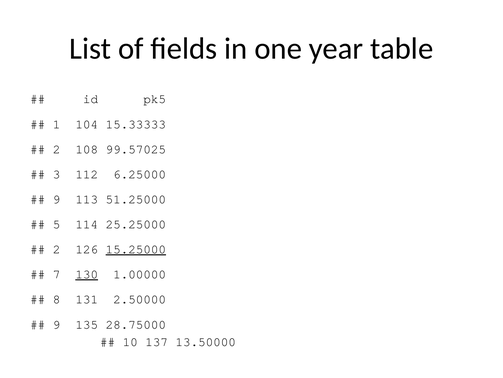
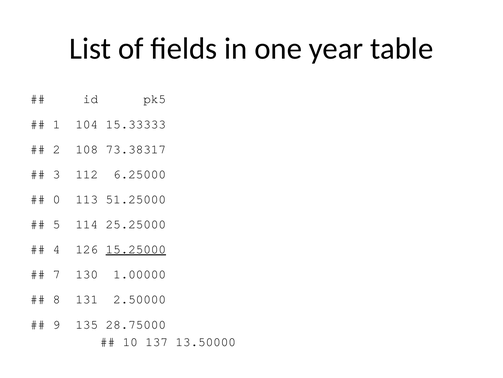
99.57025: 99.57025 -> 73.38317
9 at (57, 199): 9 -> 0
2 at (57, 249): 2 -> 4
130 underline: present -> none
